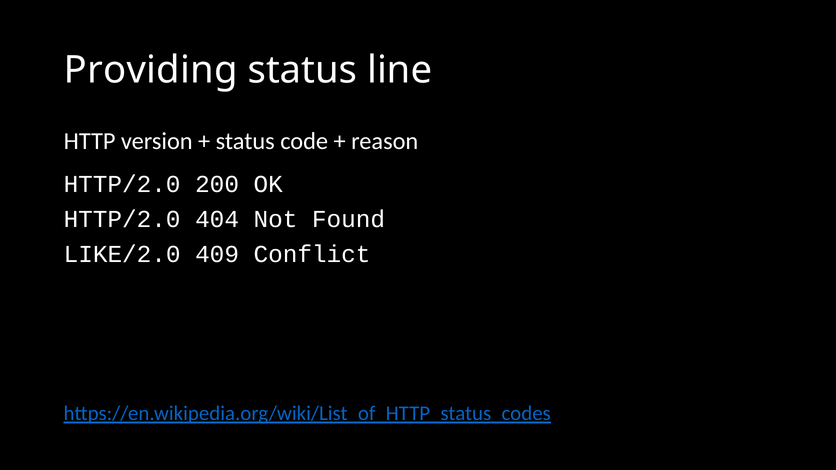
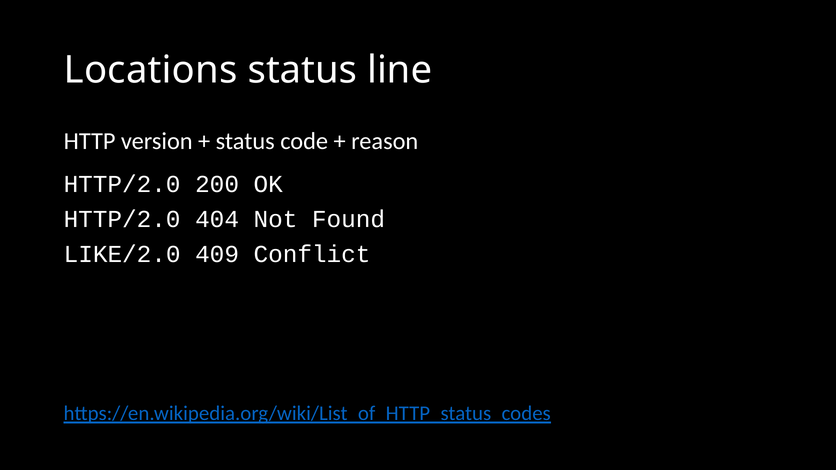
Providing: Providing -> Locations
